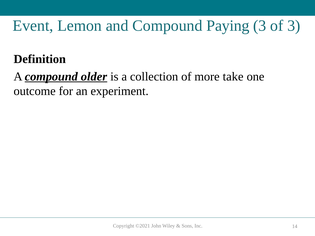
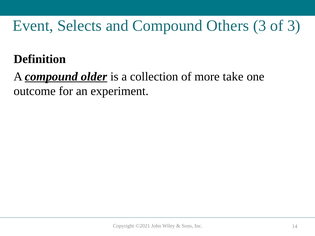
Lemon: Lemon -> Selects
Paying: Paying -> Others
